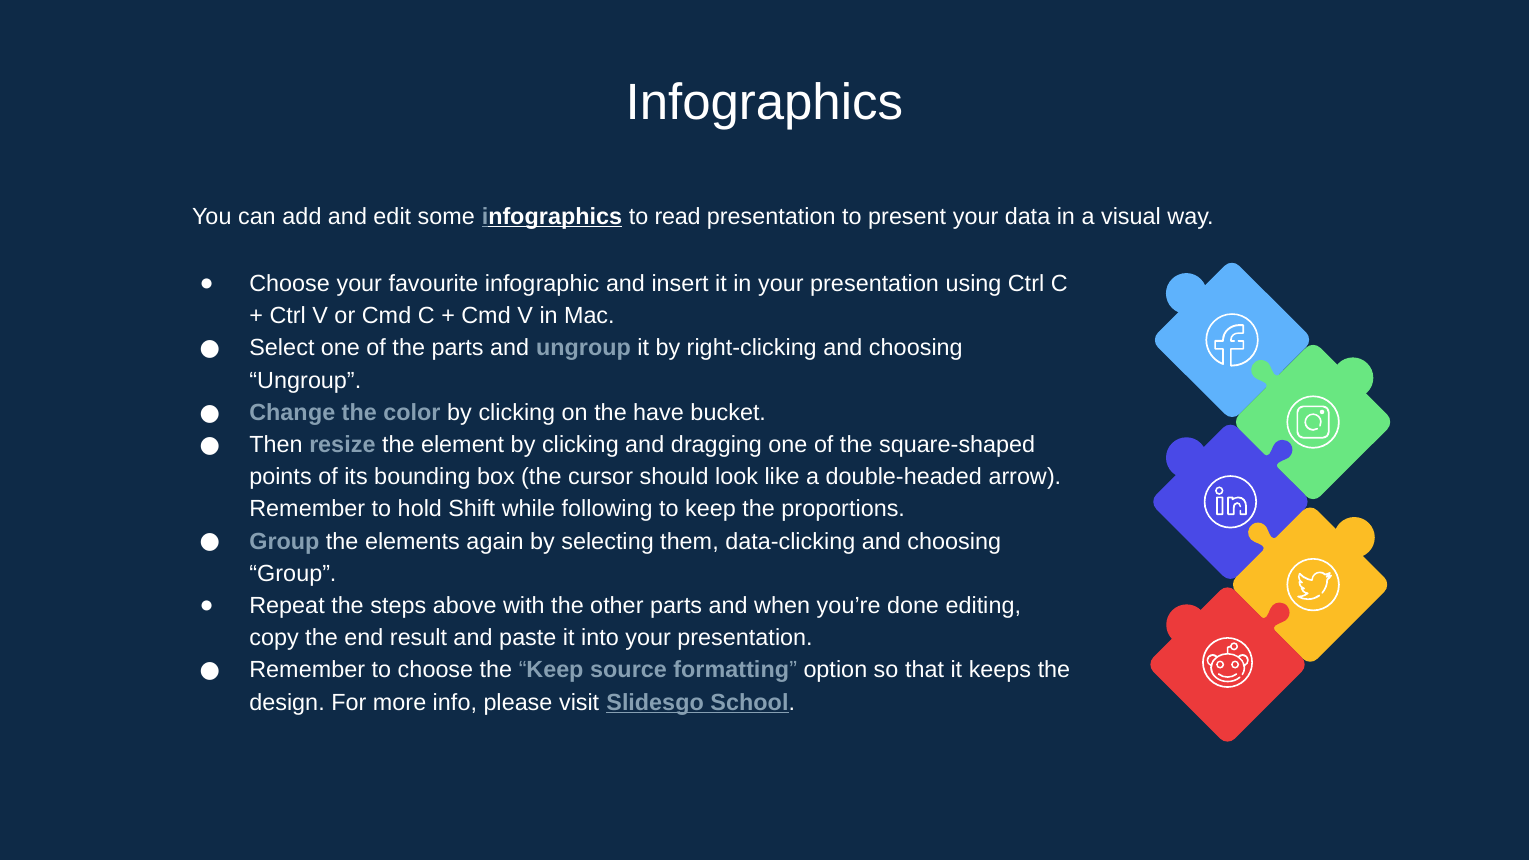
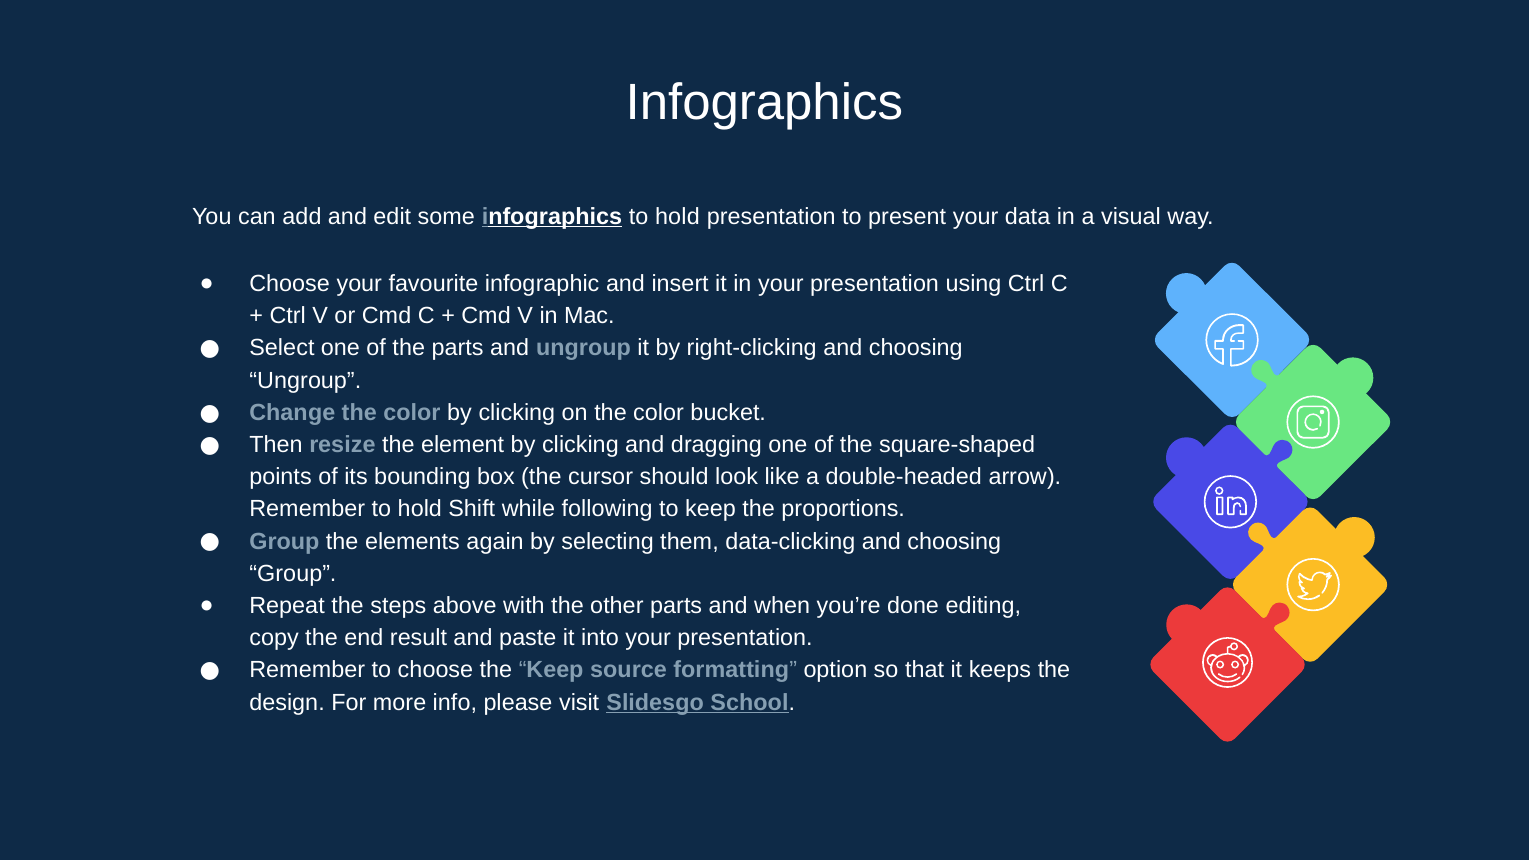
infographics to read: read -> hold
on the have: have -> color
